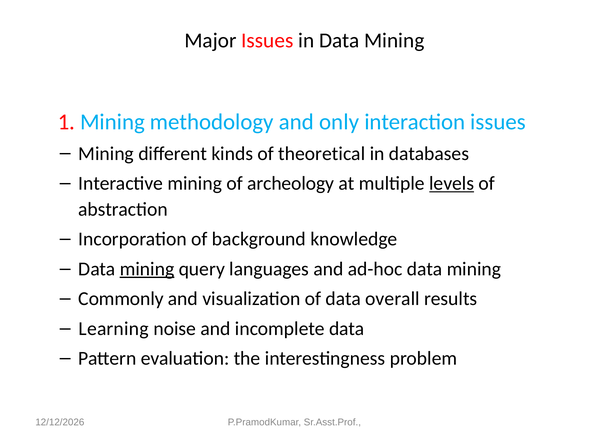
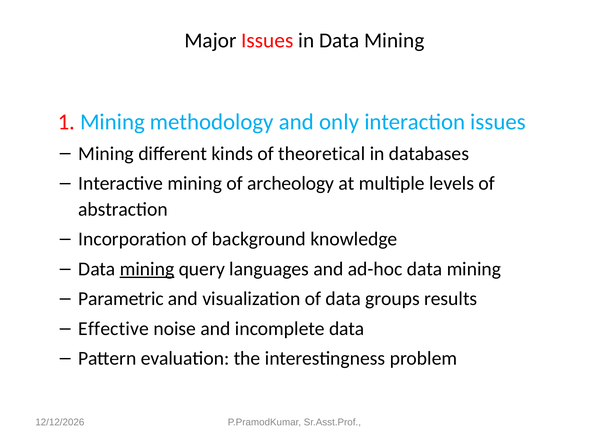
levels underline: present -> none
Commonly: Commonly -> Parametric
overall: overall -> groups
Learning: Learning -> Effective
